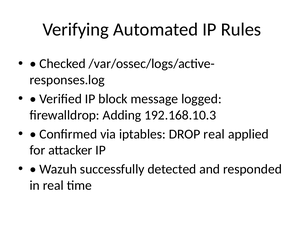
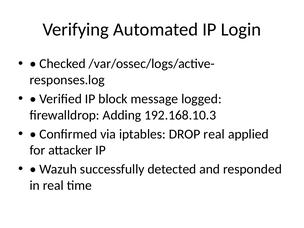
Rules: Rules -> Login
